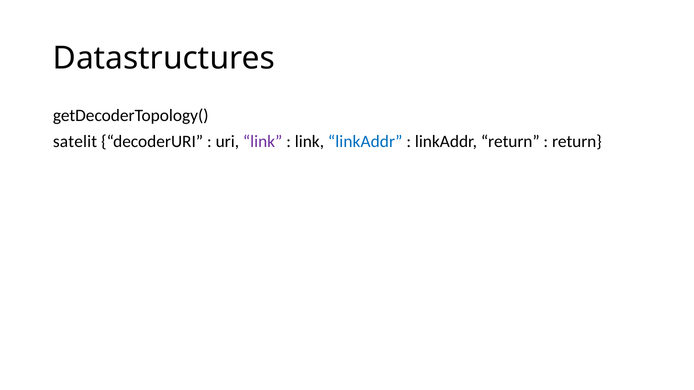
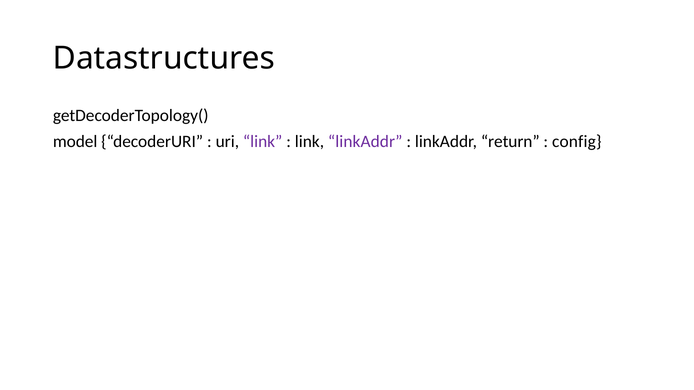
satelit: satelit -> model
linkAddr at (365, 142) colour: blue -> purple
return at (577, 142): return -> config
